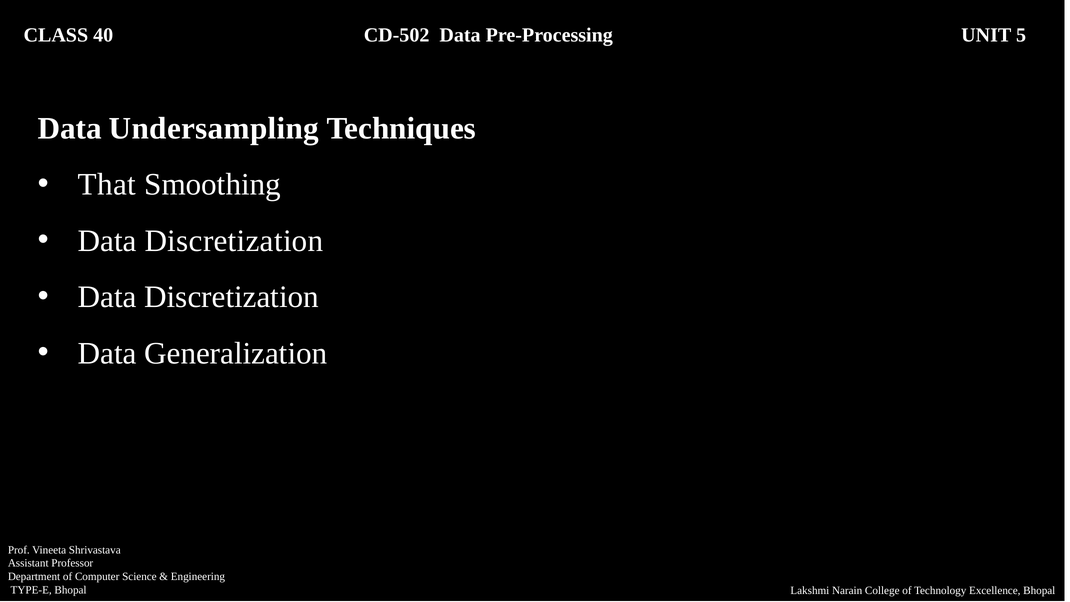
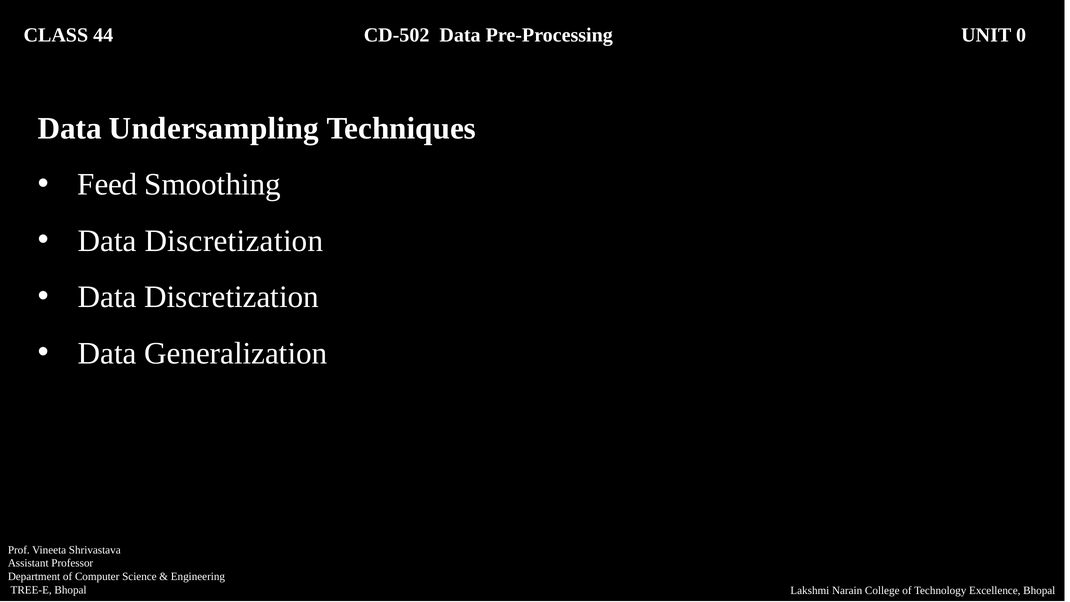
40: 40 -> 44
5: 5 -> 0
That: That -> Feed
TYPE-E: TYPE-E -> TREE-E
